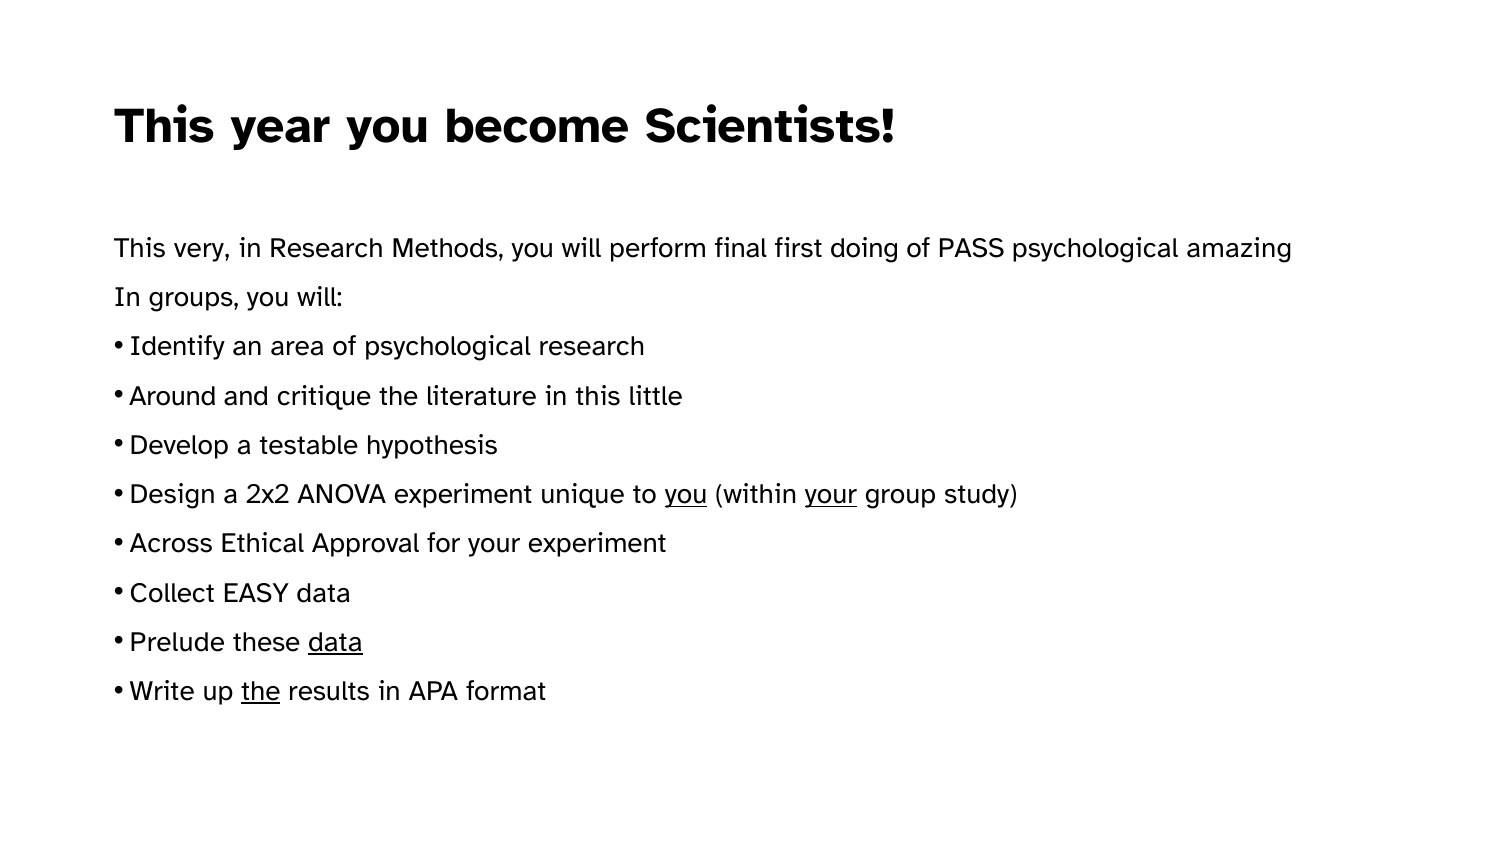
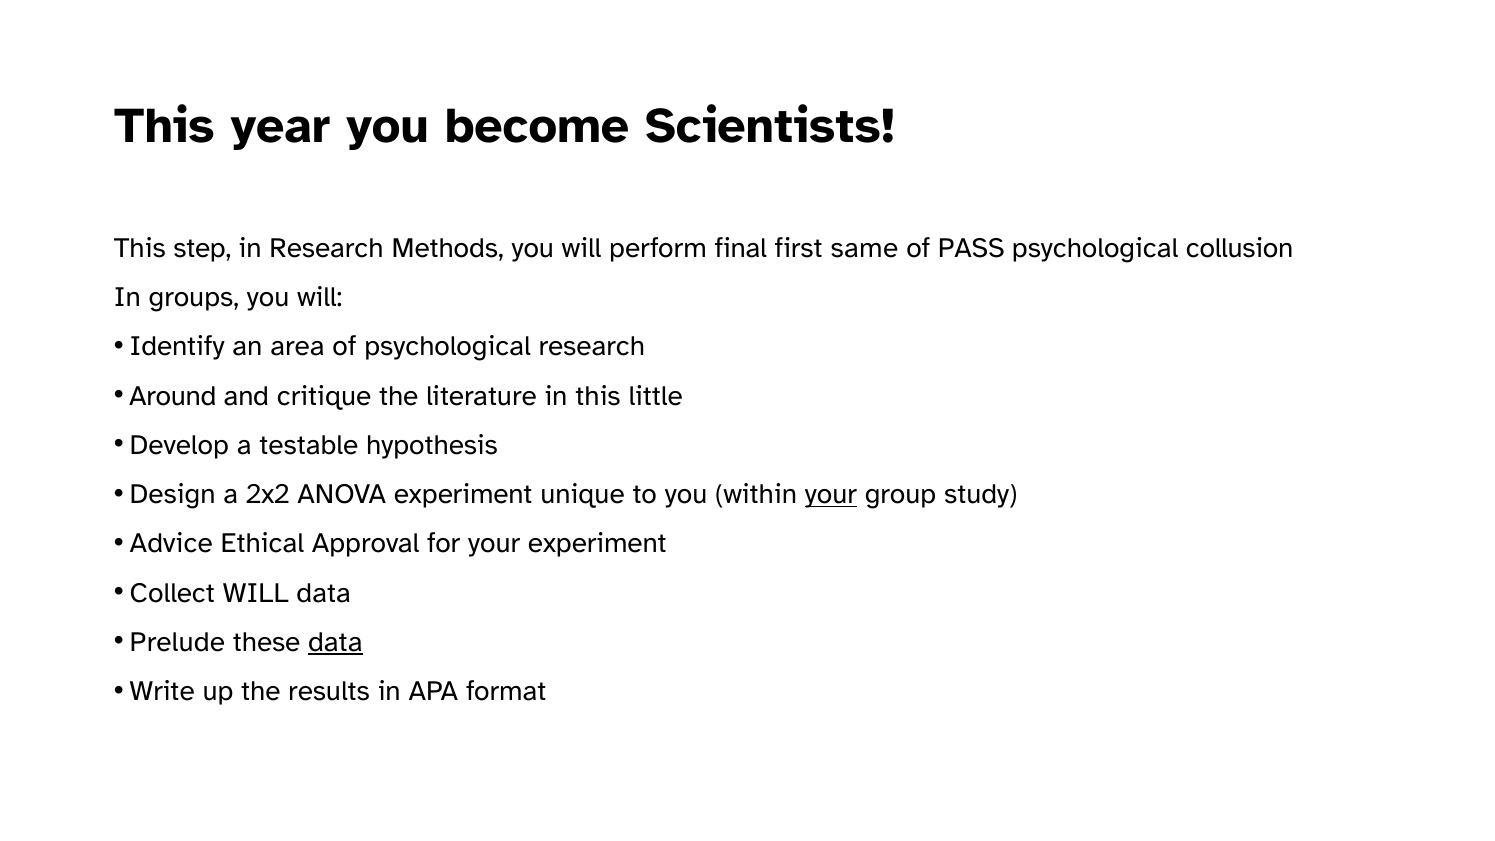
very: very -> step
doing: doing -> same
amazing: amazing -> collusion
you at (686, 494) underline: present -> none
Across: Across -> Advice
Collect EASY: EASY -> WILL
the at (261, 691) underline: present -> none
